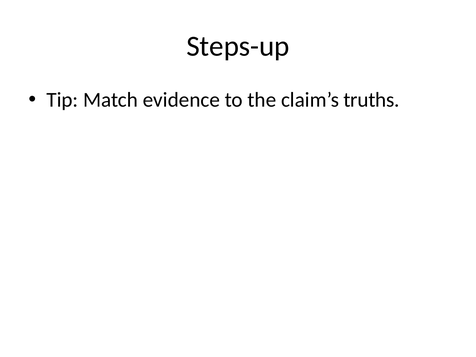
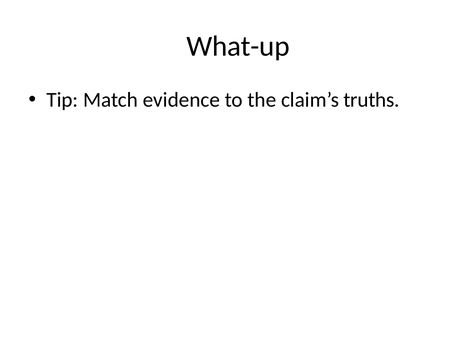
Steps-up: Steps-up -> What-up
